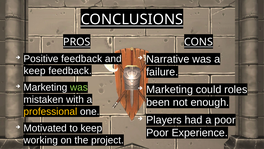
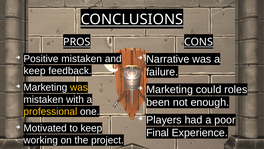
Positive feedback: feedback -> mistaken
was at (79, 87) colour: light green -> yellow
Poor at (157, 132): Poor -> Final
